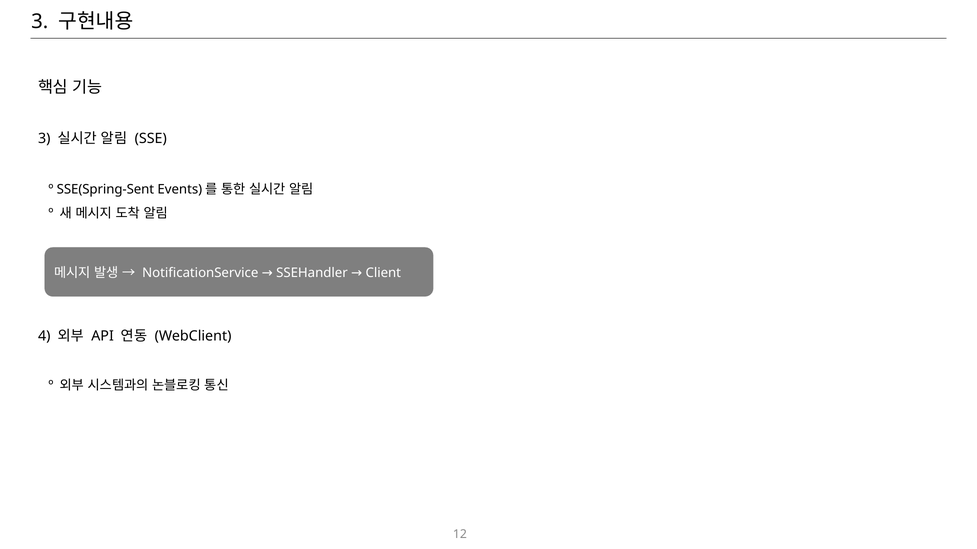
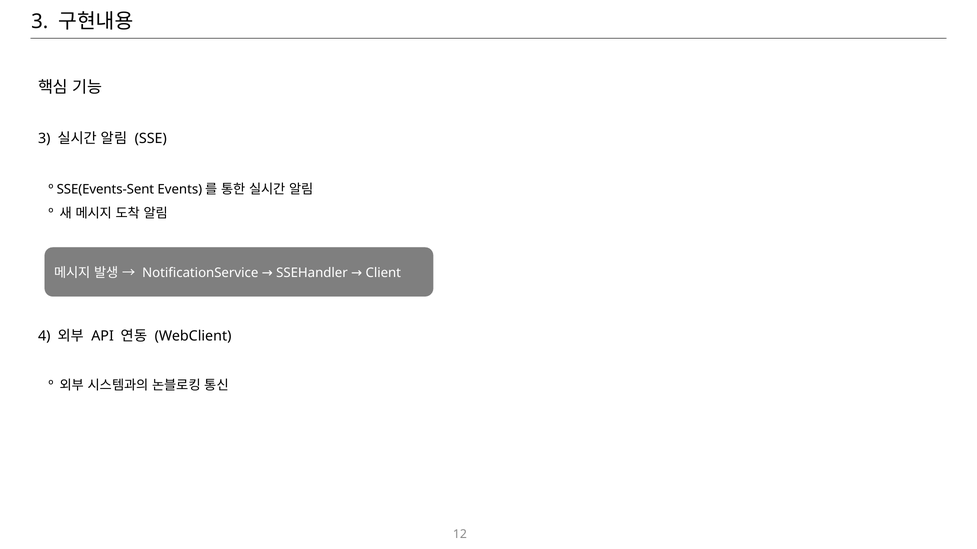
SSE(Spring-Sent: SSE(Spring-Sent -> SSE(Events-Sent
